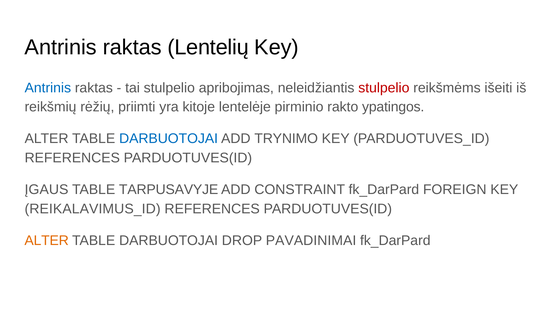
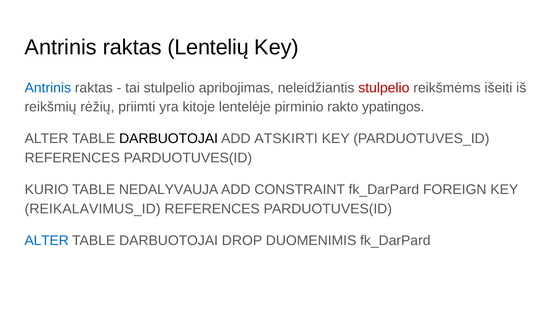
DARBUOTOJAI at (169, 139) colour: blue -> black
TRYNIMO: TRYNIMO -> ATSKIRTI
ĮGAUS: ĮGAUS -> KURIO
TARPUSAVYJE: TARPUSAVYJE -> NEDALYVAUJA
ALTER at (47, 240) colour: orange -> blue
PAVADINIMAI: PAVADINIMAI -> DUOMENIMIS
